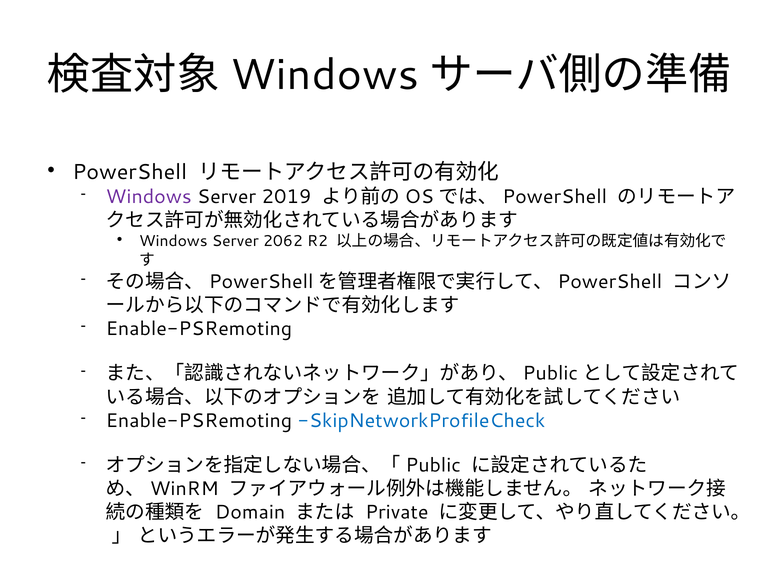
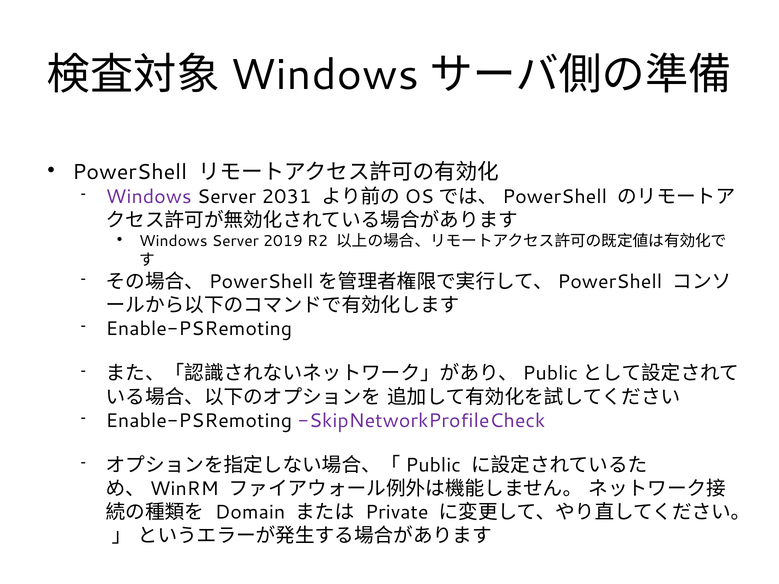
2019: 2019 -> 2031
2062: 2062 -> 2019
SkipNetworkProfileCheck colour: blue -> purple
